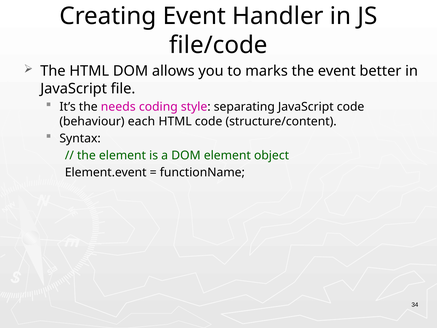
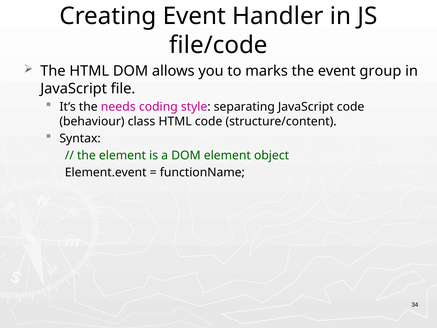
better: better -> group
each: each -> class
